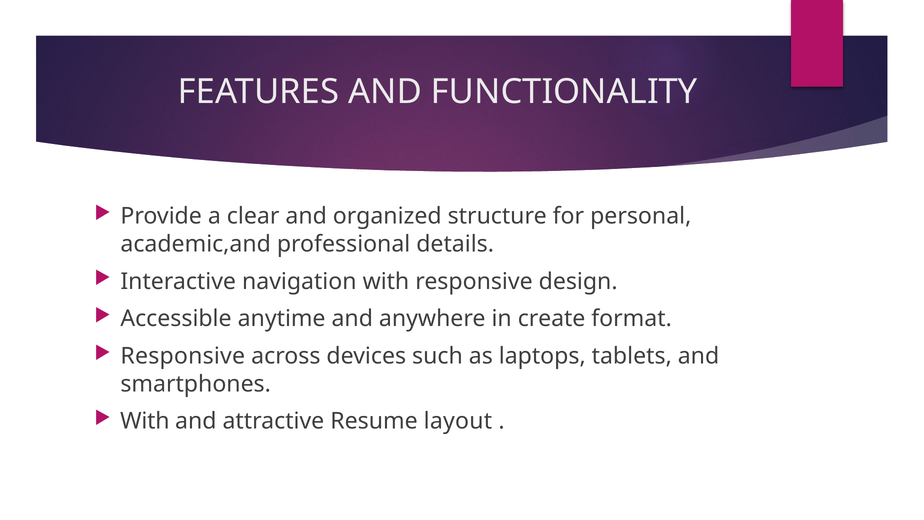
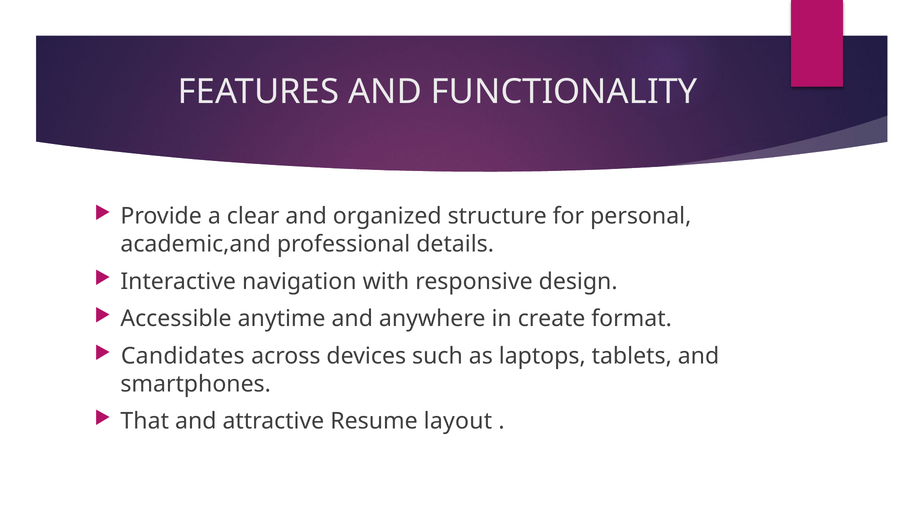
Responsive at (183, 356): Responsive -> Candidates
With at (145, 421): With -> That
